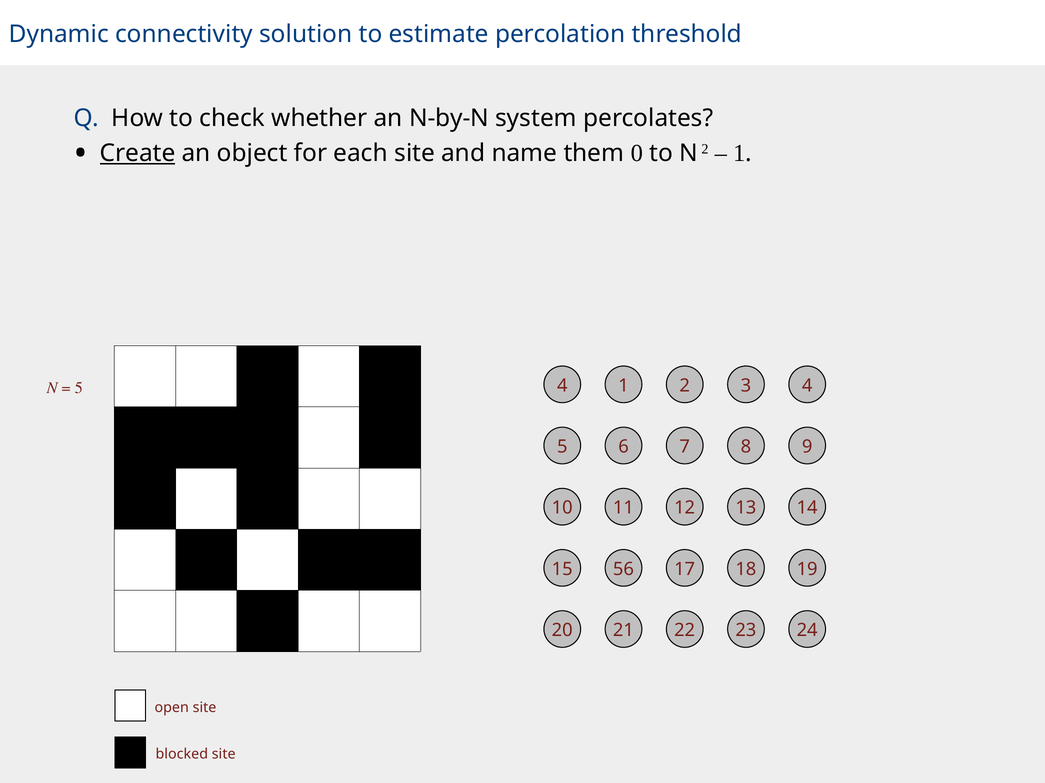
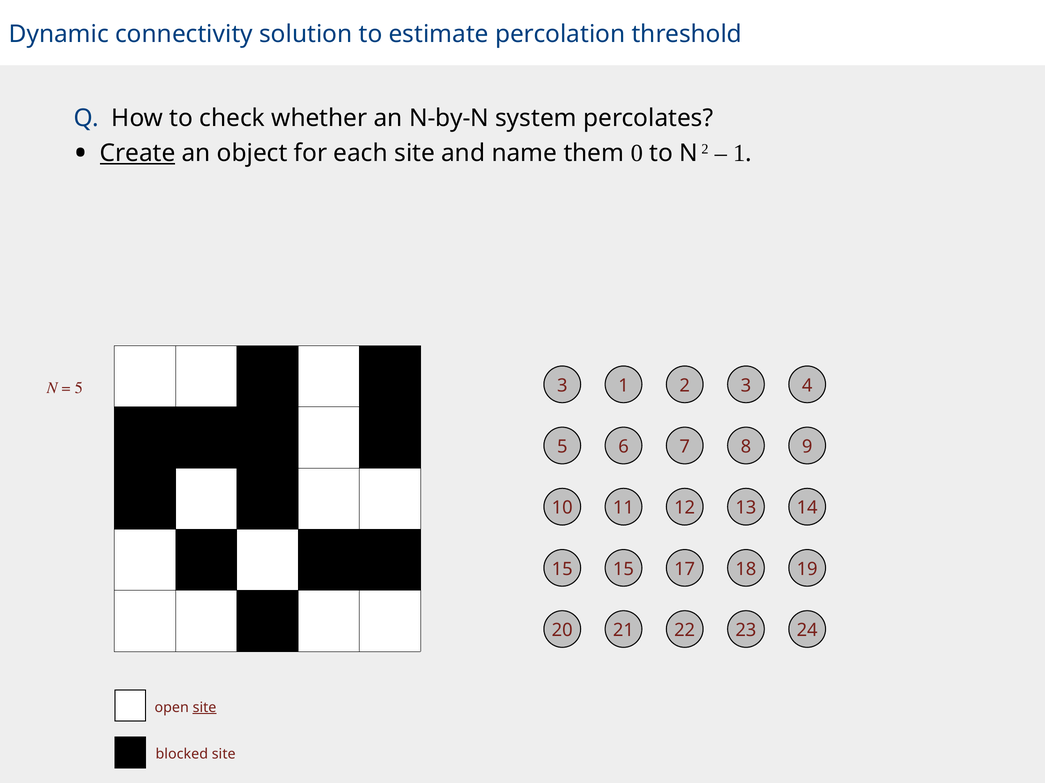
5 4: 4 -> 3
15 56: 56 -> 15
site at (205, 708) underline: none -> present
